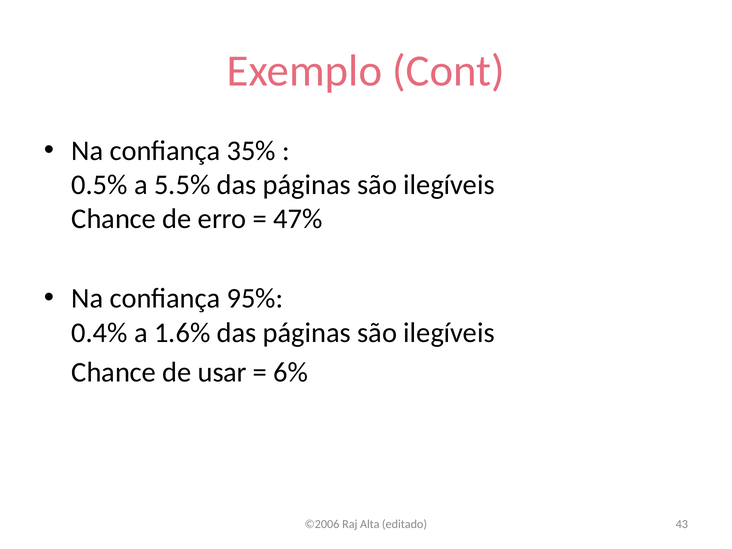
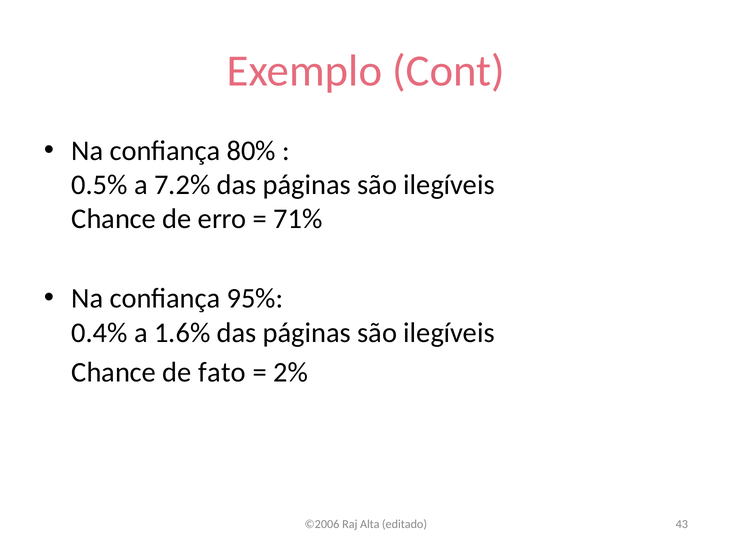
35%: 35% -> 80%
5.5%: 5.5% -> 7.2%
47%: 47% -> 71%
usar: usar -> fato
6%: 6% -> 2%
